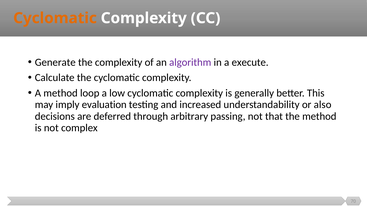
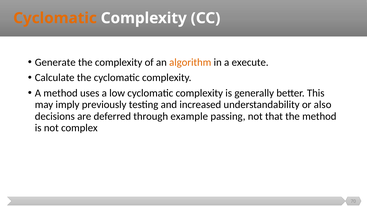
algorithm colour: purple -> orange
loop: loop -> uses
evaluation: evaluation -> previously
arbitrary: arbitrary -> example
